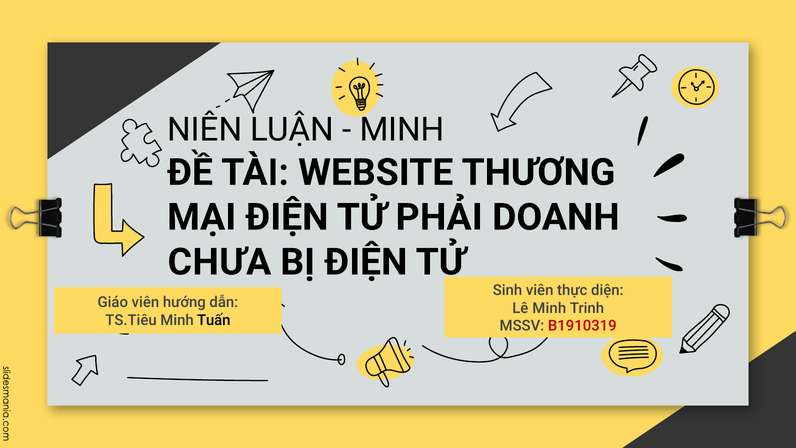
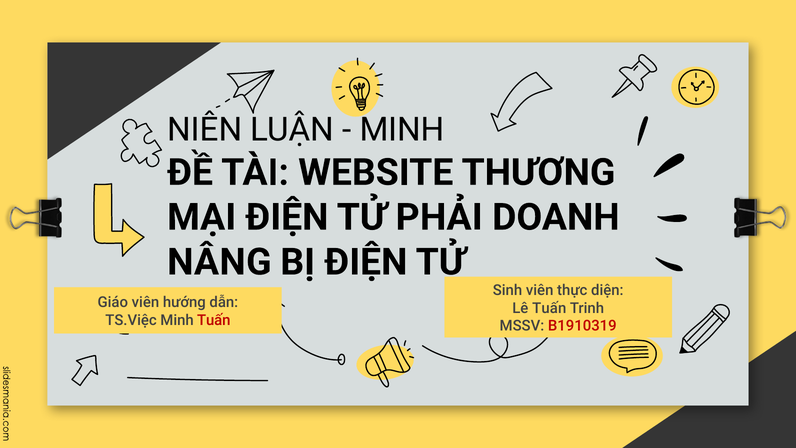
CHƯA: CHƯA -> NÂNG
Lê Minh: Minh -> Tuấn
TS.Tiêu: TS.Tiêu -> TS.Việc
Tuấn at (214, 320) colour: black -> red
